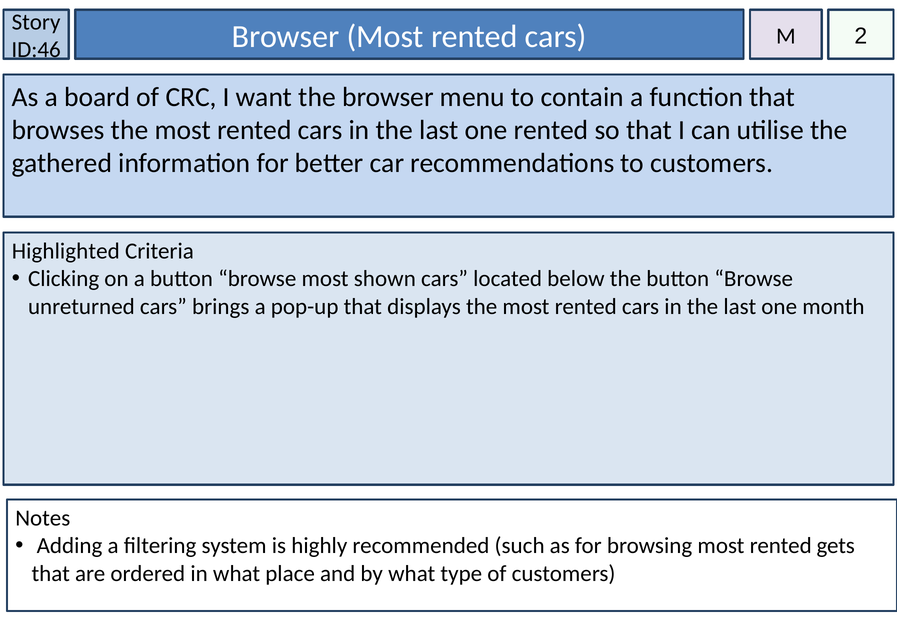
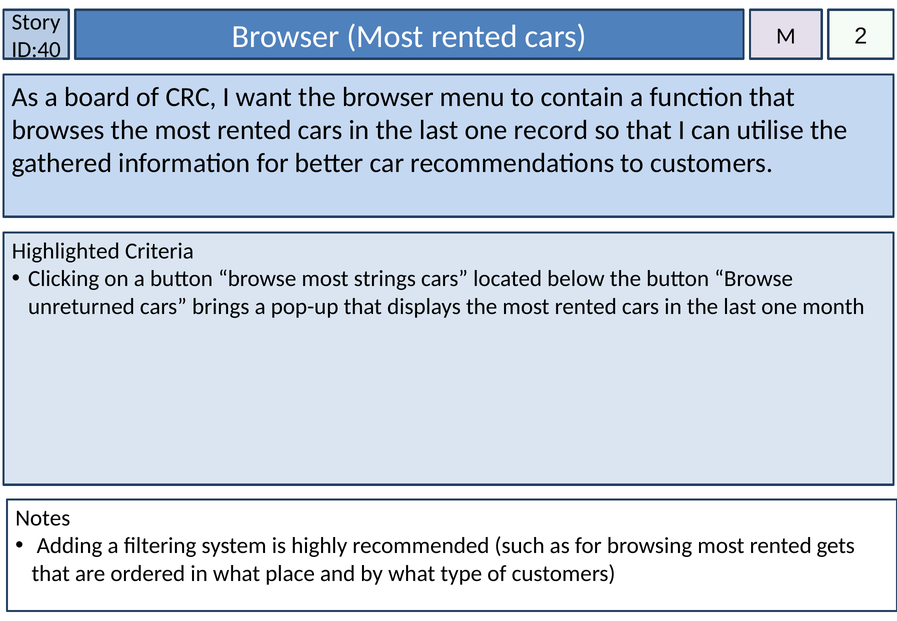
ID:46: ID:46 -> ID:40
one rented: rented -> record
shown: shown -> strings
